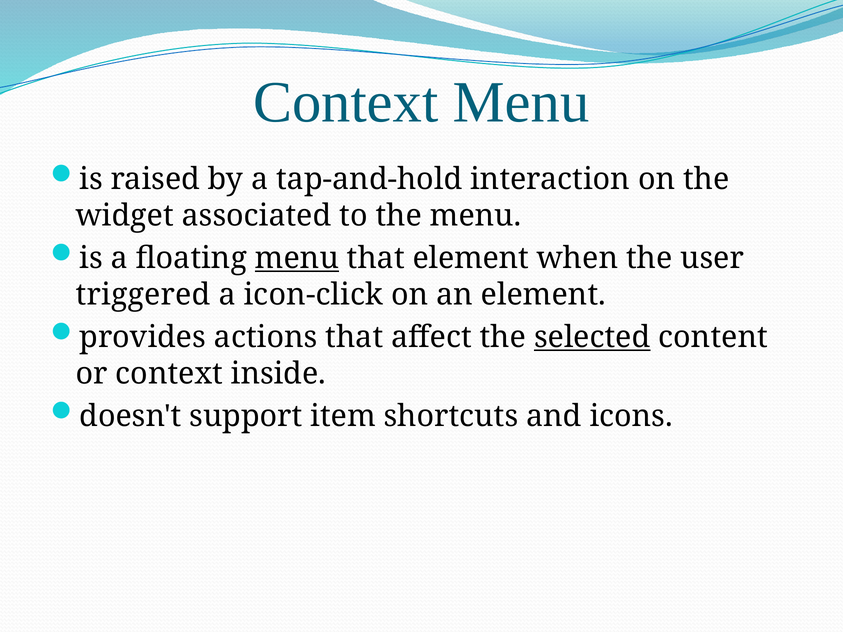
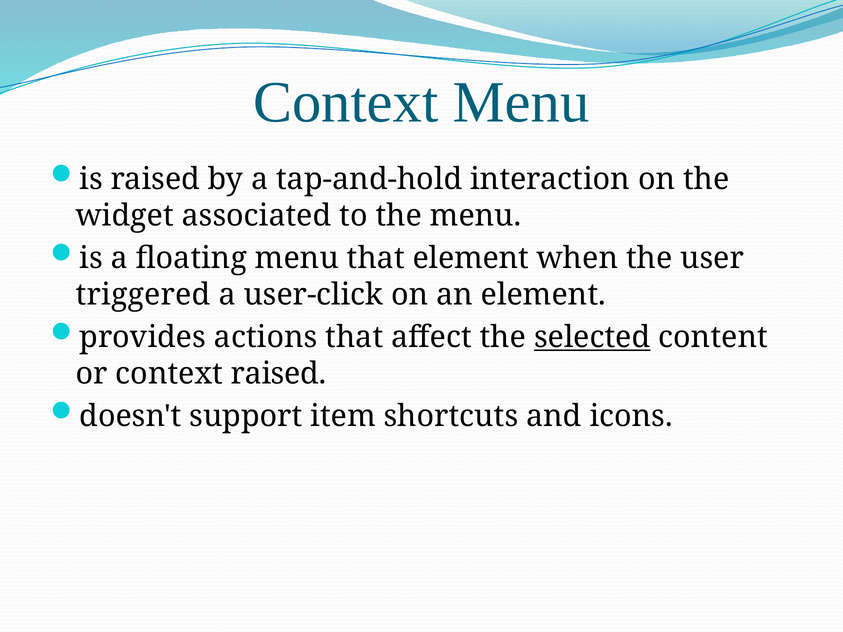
menu at (297, 258) underline: present -> none
icon-click: icon-click -> user-click
context inside: inside -> raised
